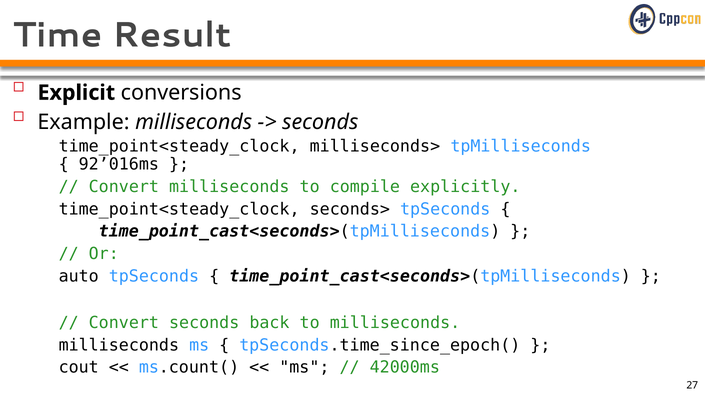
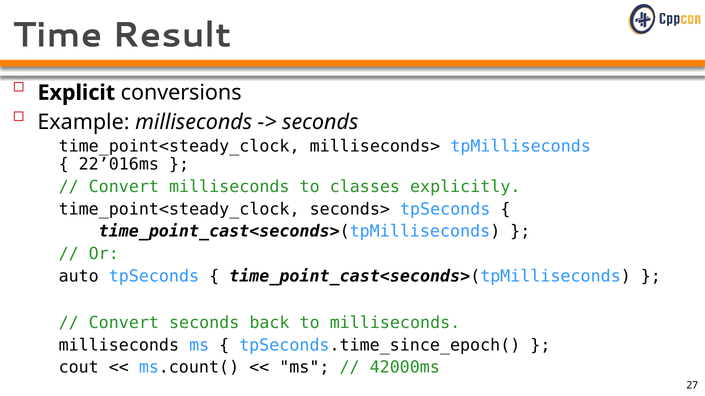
92’016ms: 92’016ms -> 22’016ms
compile: compile -> classes
